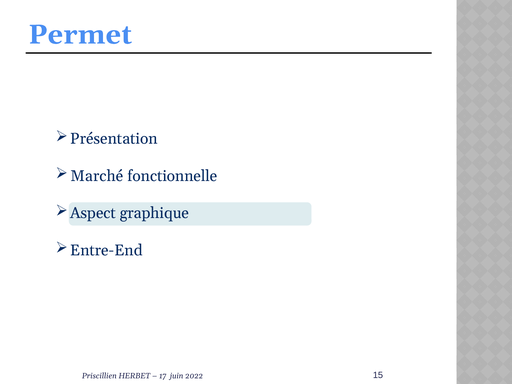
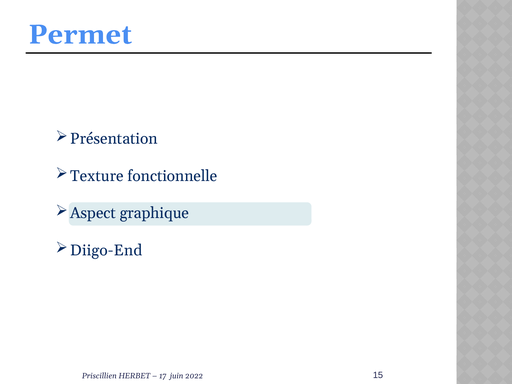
Marché: Marché -> Texture
Entre-End: Entre-End -> Diigo-End
